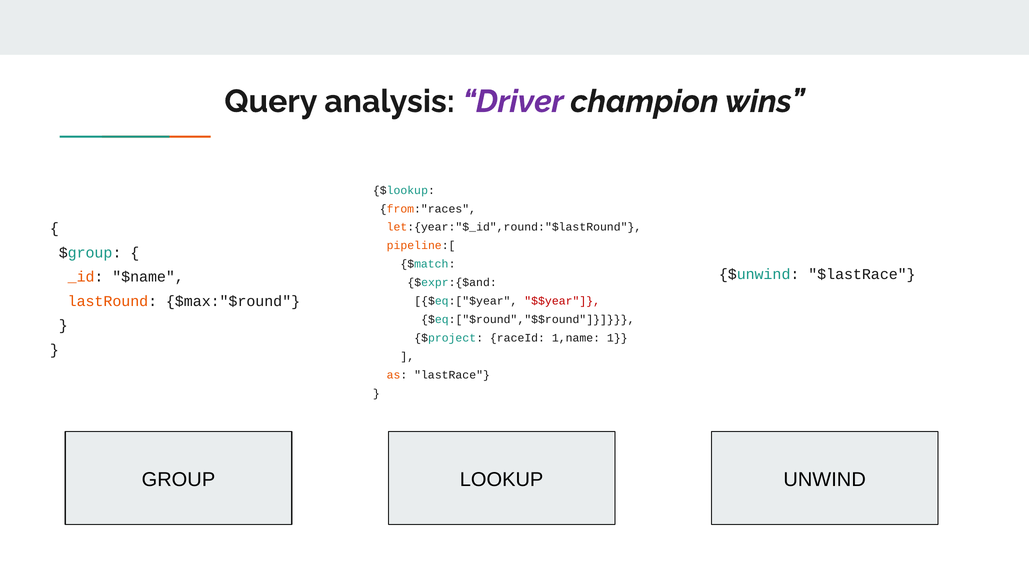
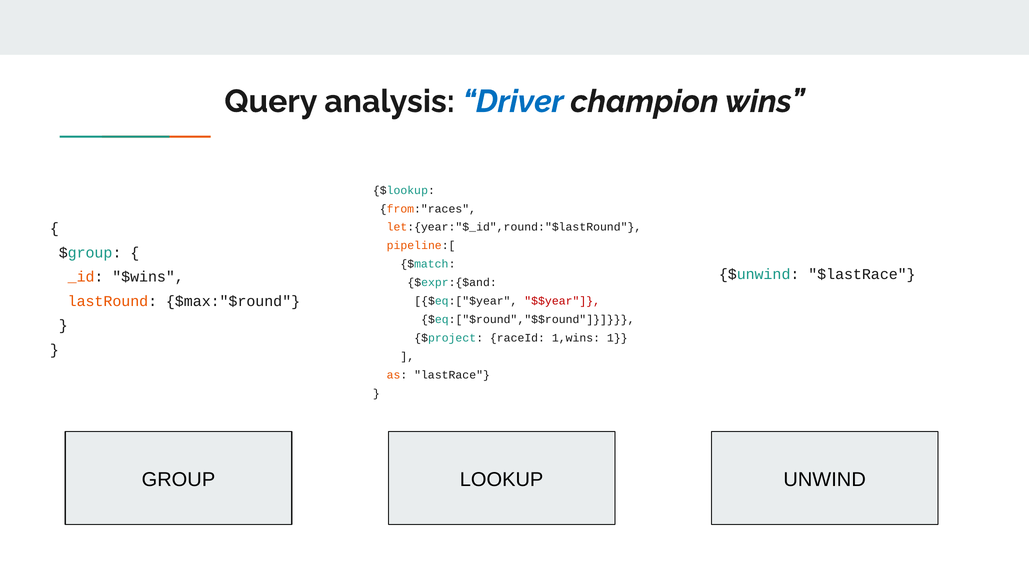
Driver colour: purple -> blue
$name: $name -> $wins
1,name: 1,name -> 1,wins
